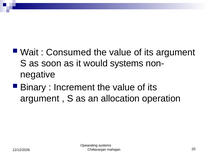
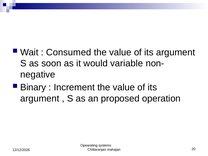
would systems: systems -> variable
allocation: allocation -> proposed
